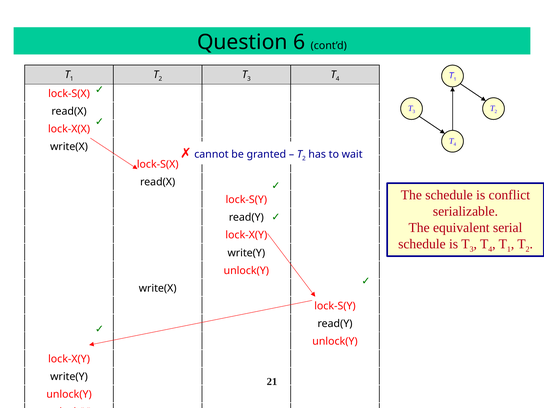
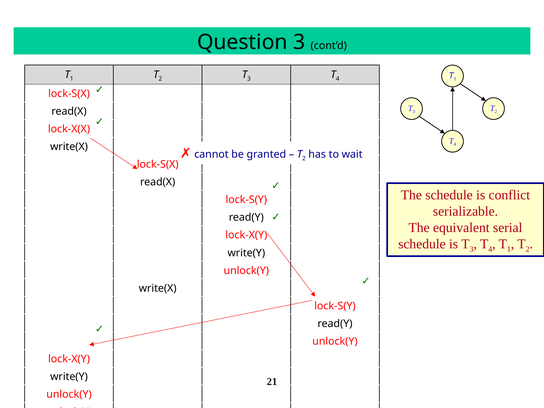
Question 6: 6 -> 3
